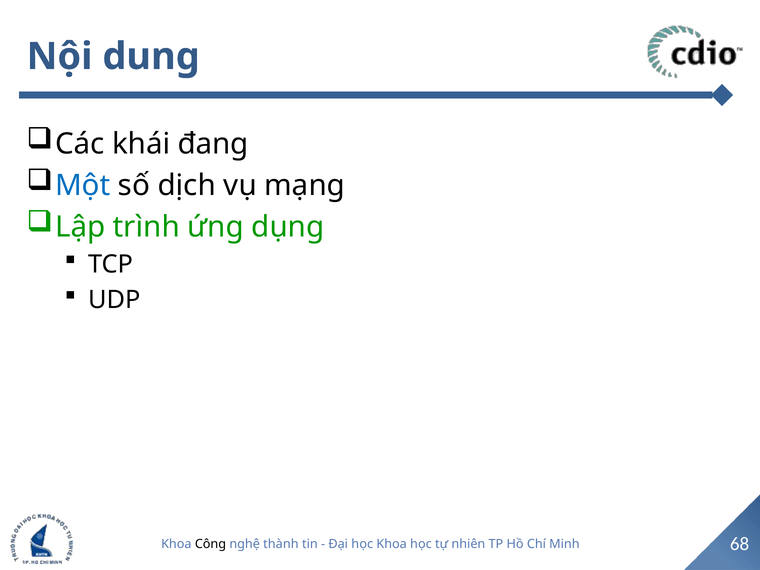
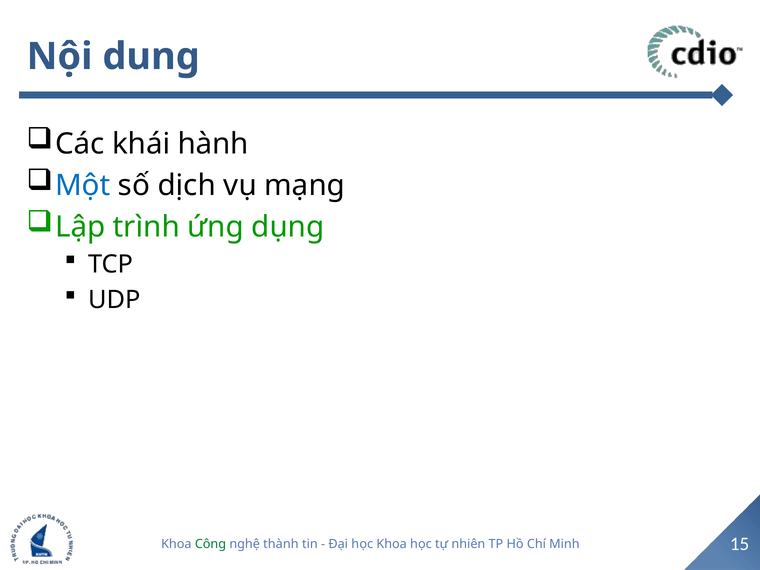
đang: đang -> hành
Công colour: black -> green
68: 68 -> 15
